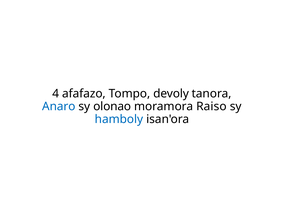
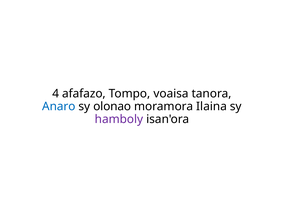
devoly: devoly -> voaisa
Raiso: Raiso -> Ilaina
hamboly colour: blue -> purple
